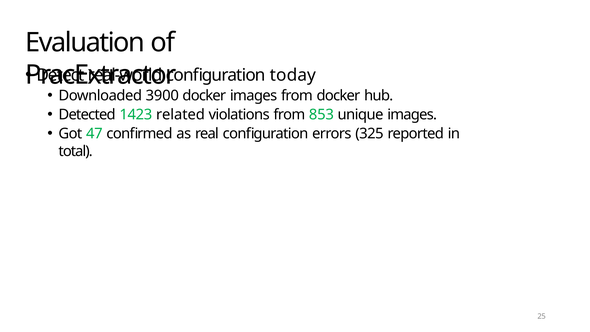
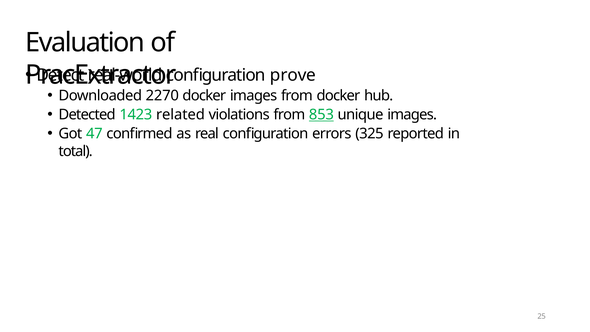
today: today -> prove
3900: 3900 -> 2270
853 underline: none -> present
